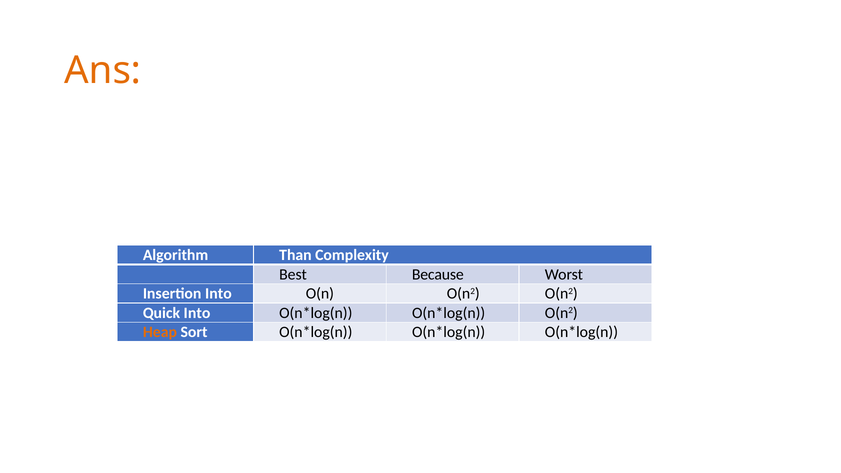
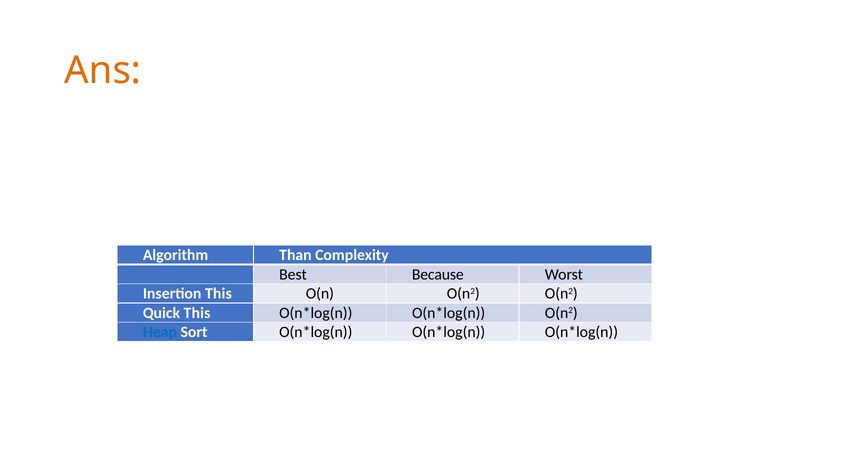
Insertion Into: Into -> This
Quick Into: Into -> This
Heap colour: orange -> blue
